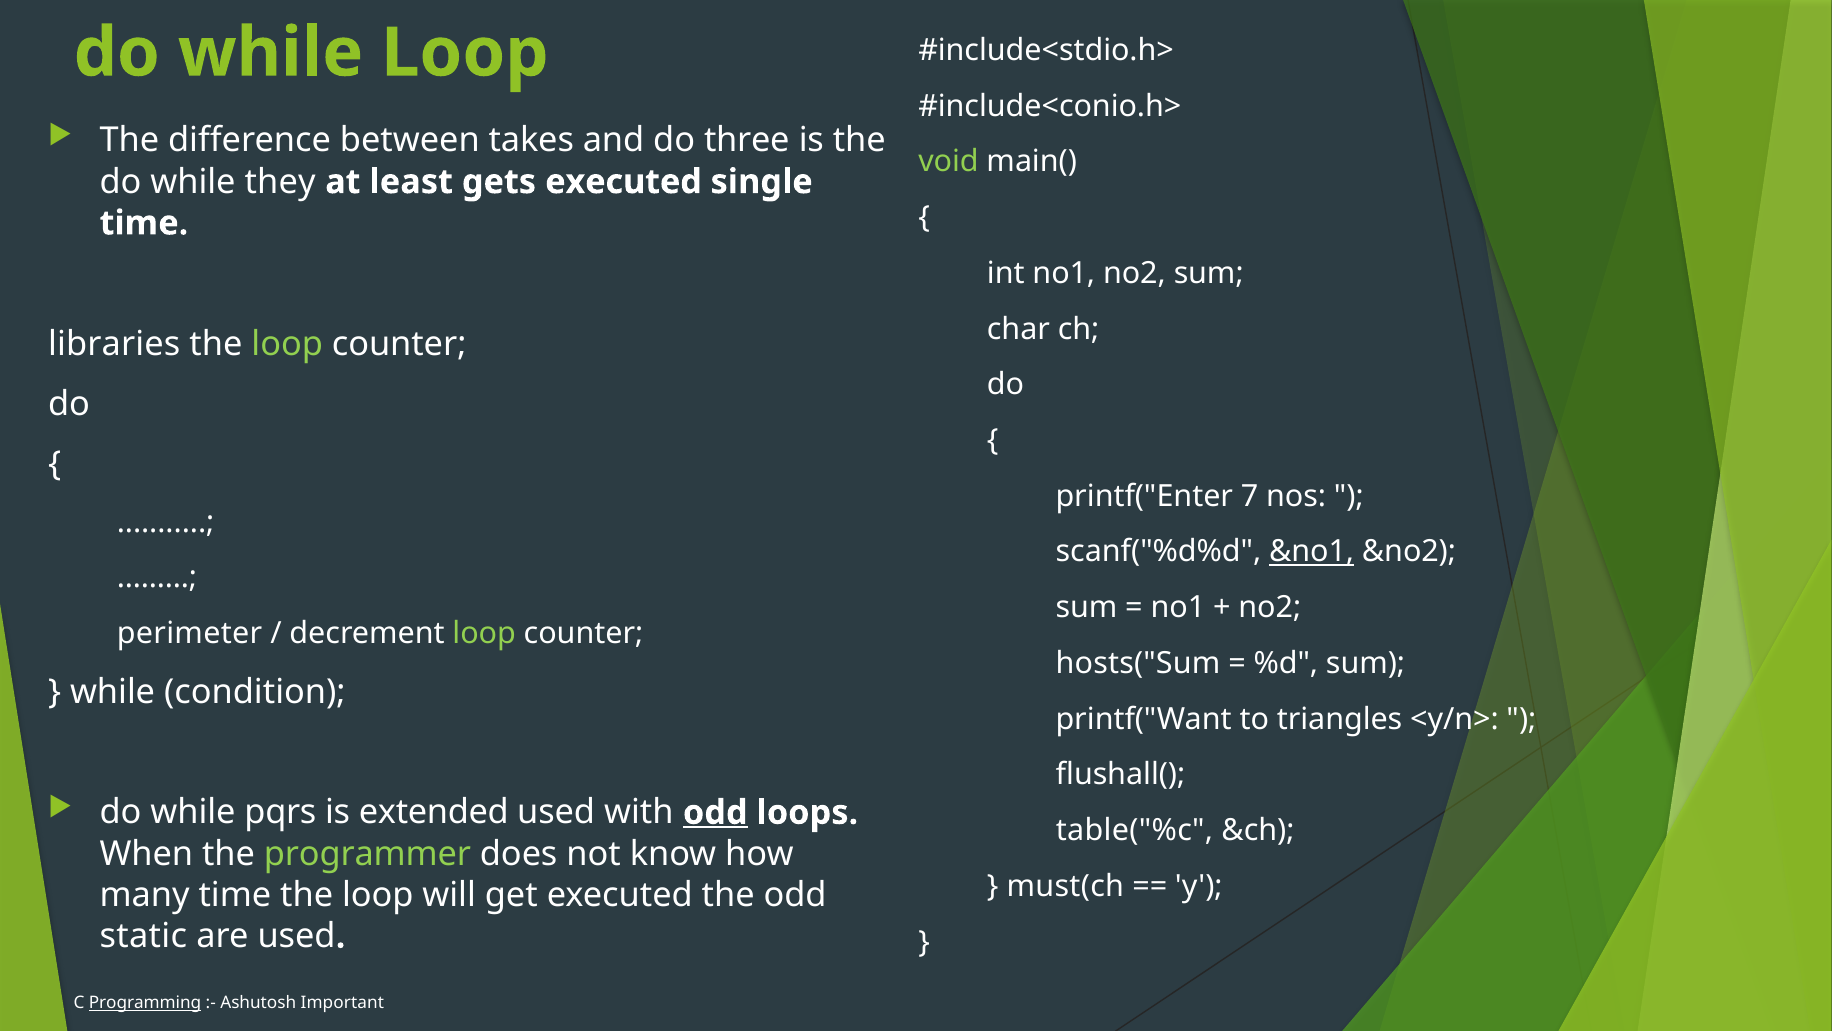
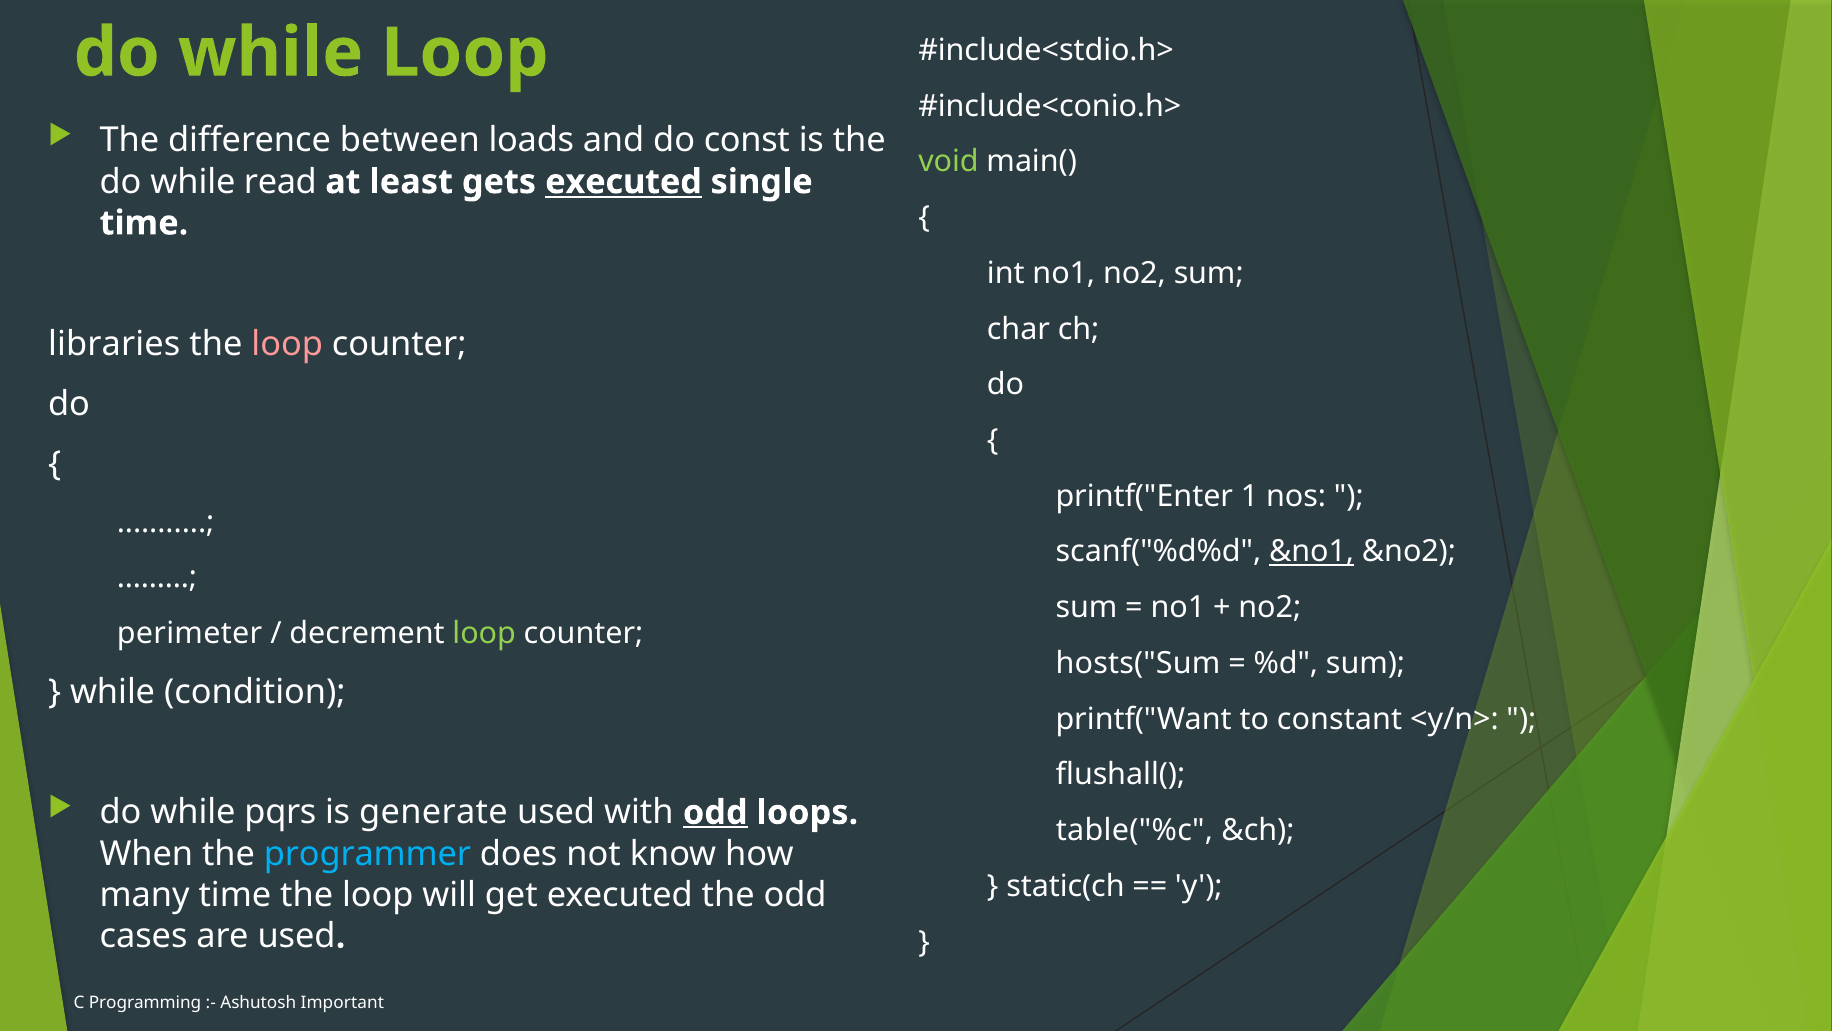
takes: takes -> loads
three: three -> const
they: they -> read
executed at (623, 182) underline: none -> present
loop at (287, 344) colour: light green -> pink
7: 7 -> 1
triangles: triangles -> constant
extended: extended -> generate
programmer colour: light green -> light blue
must(ch: must(ch -> static(ch
static: static -> cases
Programming underline: present -> none
